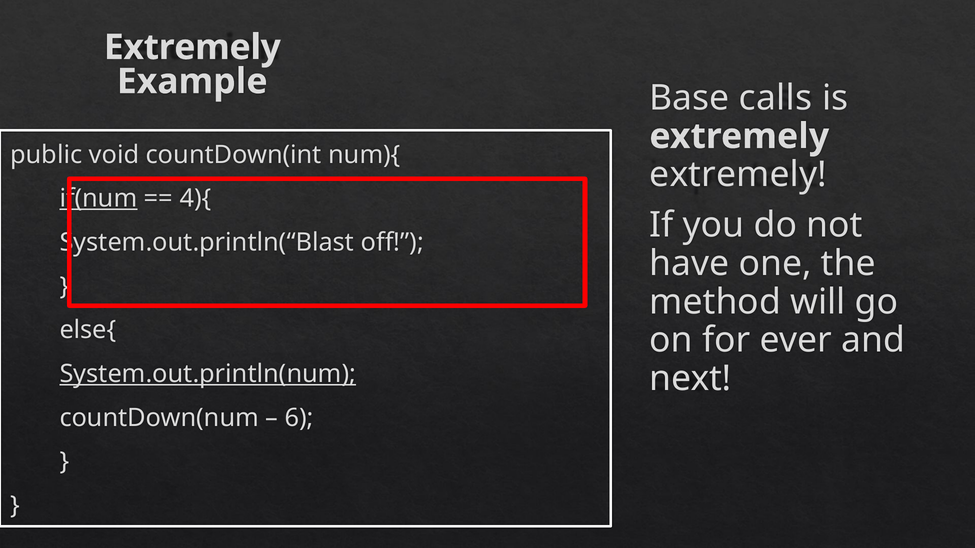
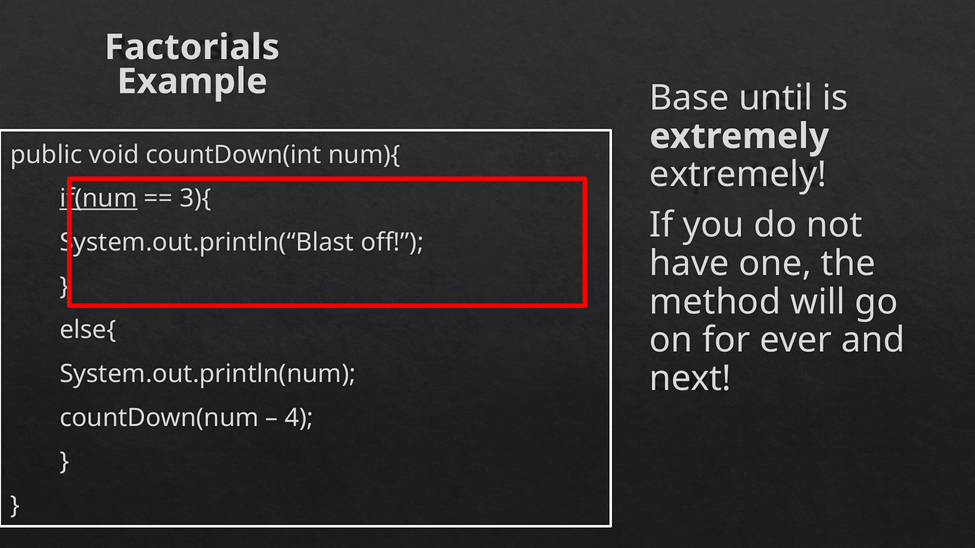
Extremely at (192, 47): Extremely -> Factorials
calls: calls -> until
4){: 4){ -> 3){
System.out.println(num underline: present -> none
6: 6 -> 4
